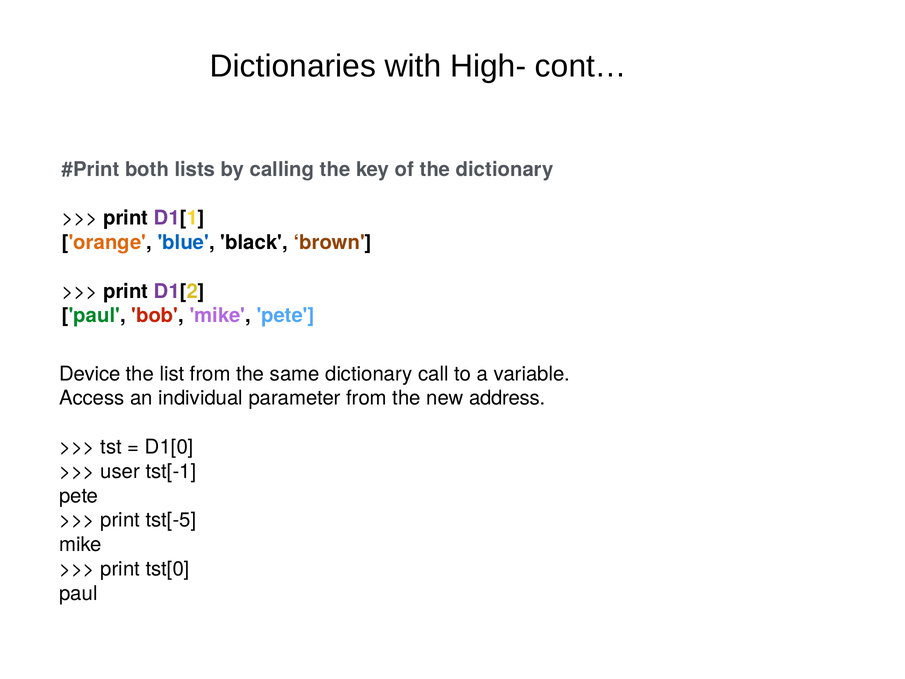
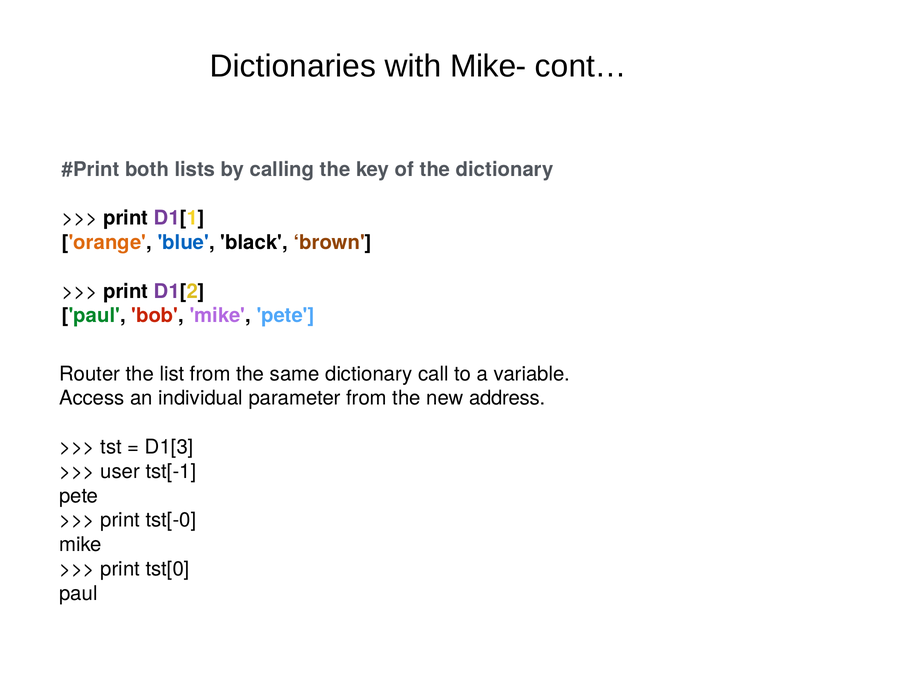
High-: High- -> Mike-
Device: Device -> Router
D1[0: D1[0 -> D1[3
tst[-5: tst[-5 -> tst[-0
